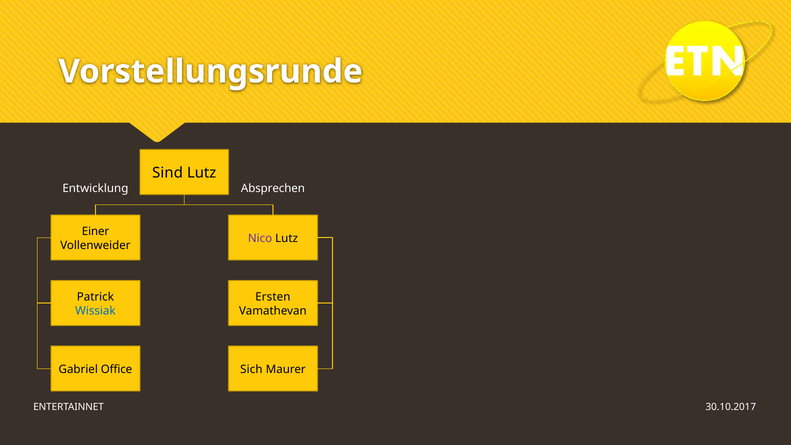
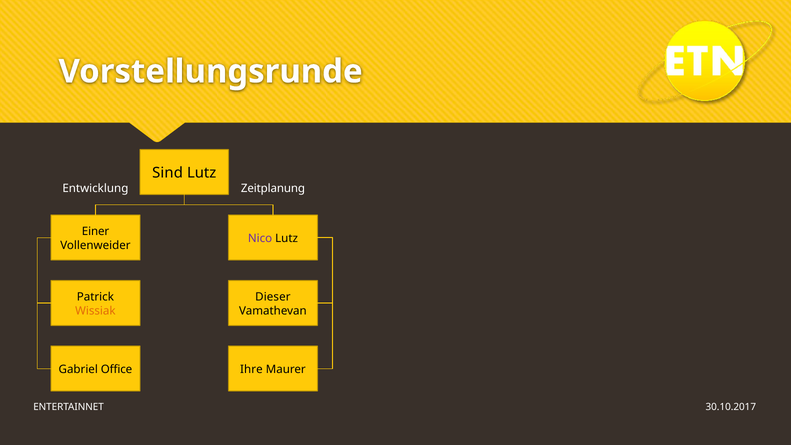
Absprechen: Absprechen -> Zeitplanung
Ersten: Ersten -> Dieser
Wissiak colour: blue -> orange
Sich: Sich -> Ihre
